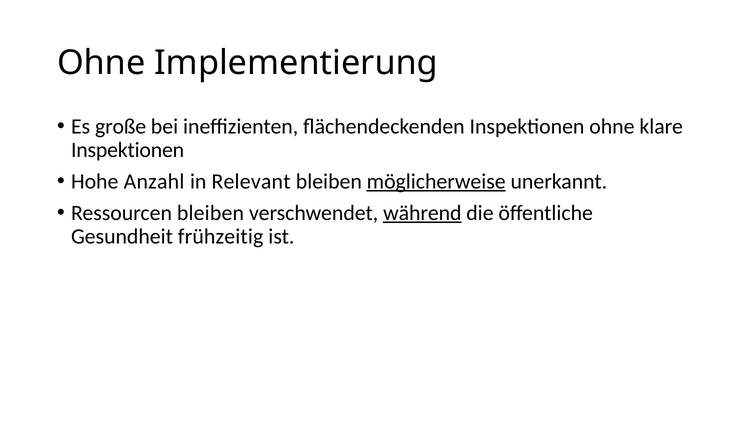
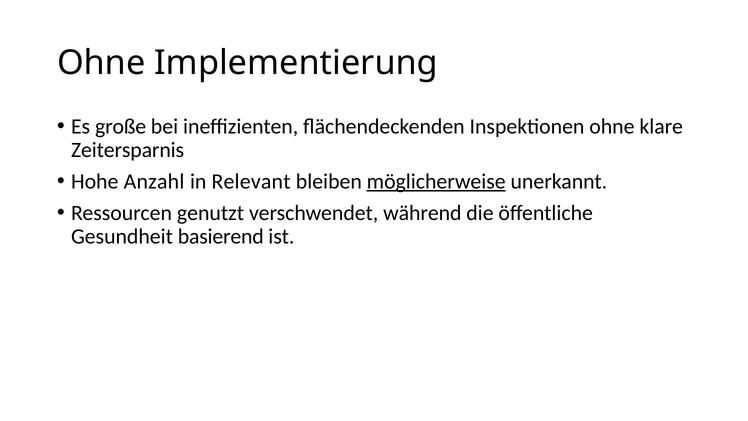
Inspektionen at (128, 150): Inspektionen -> Zeitersparnis
Ressourcen bleiben: bleiben -> genutzt
während underline: present -> none
frühzeitig: frühzeitig -> basierend
